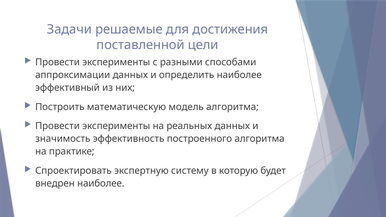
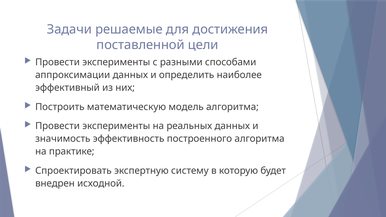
внедрен наиболее: наиболее -> исходной
